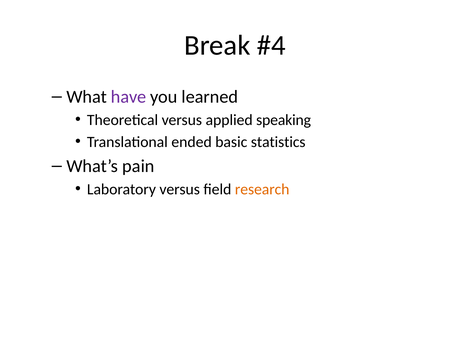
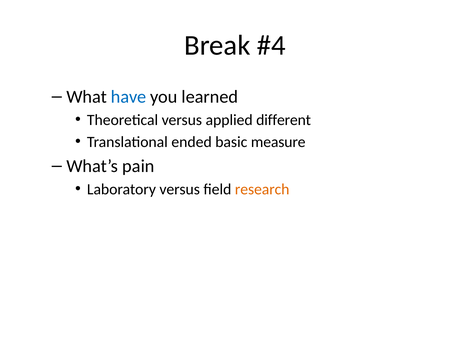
have colour: purple -> blue
speaking: speaking -> different
statistics: statistics -> measure
